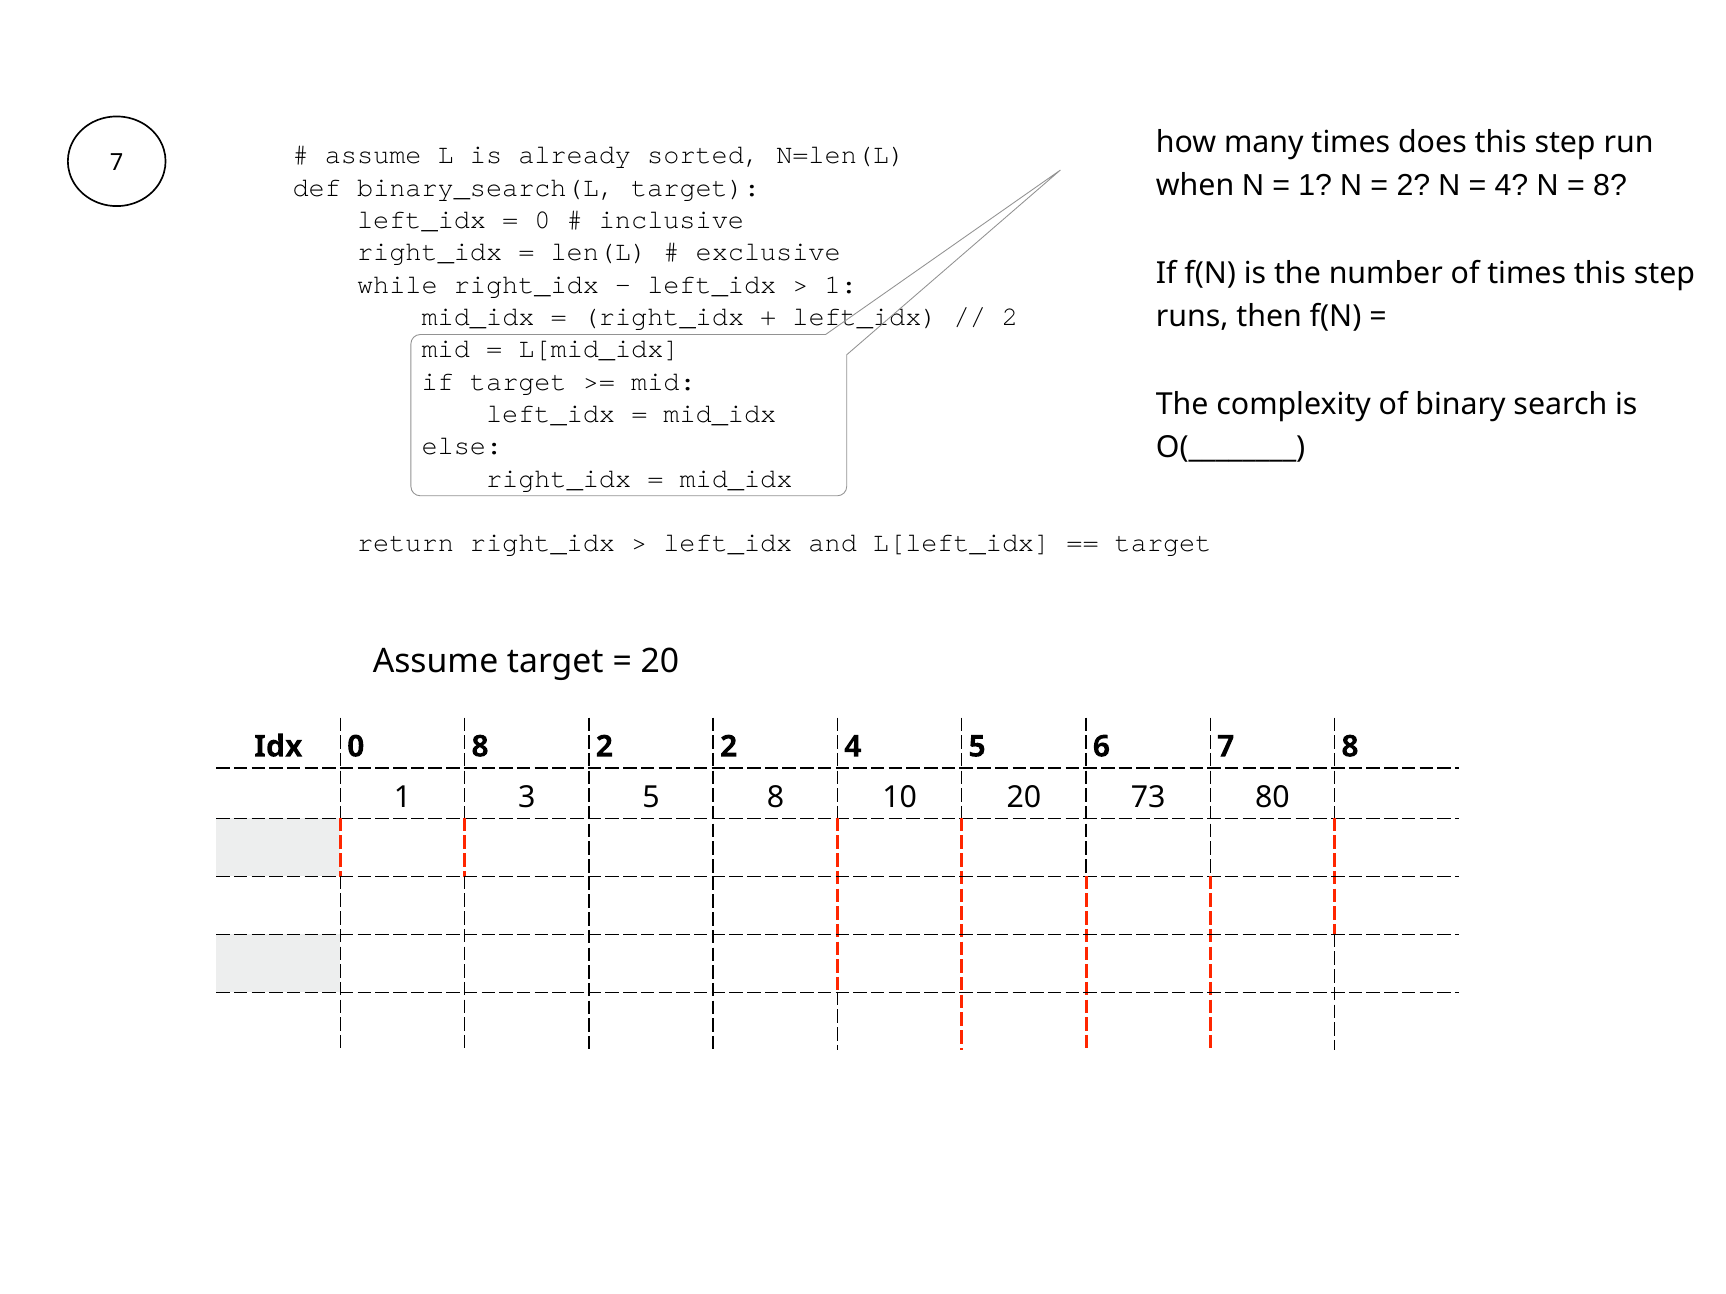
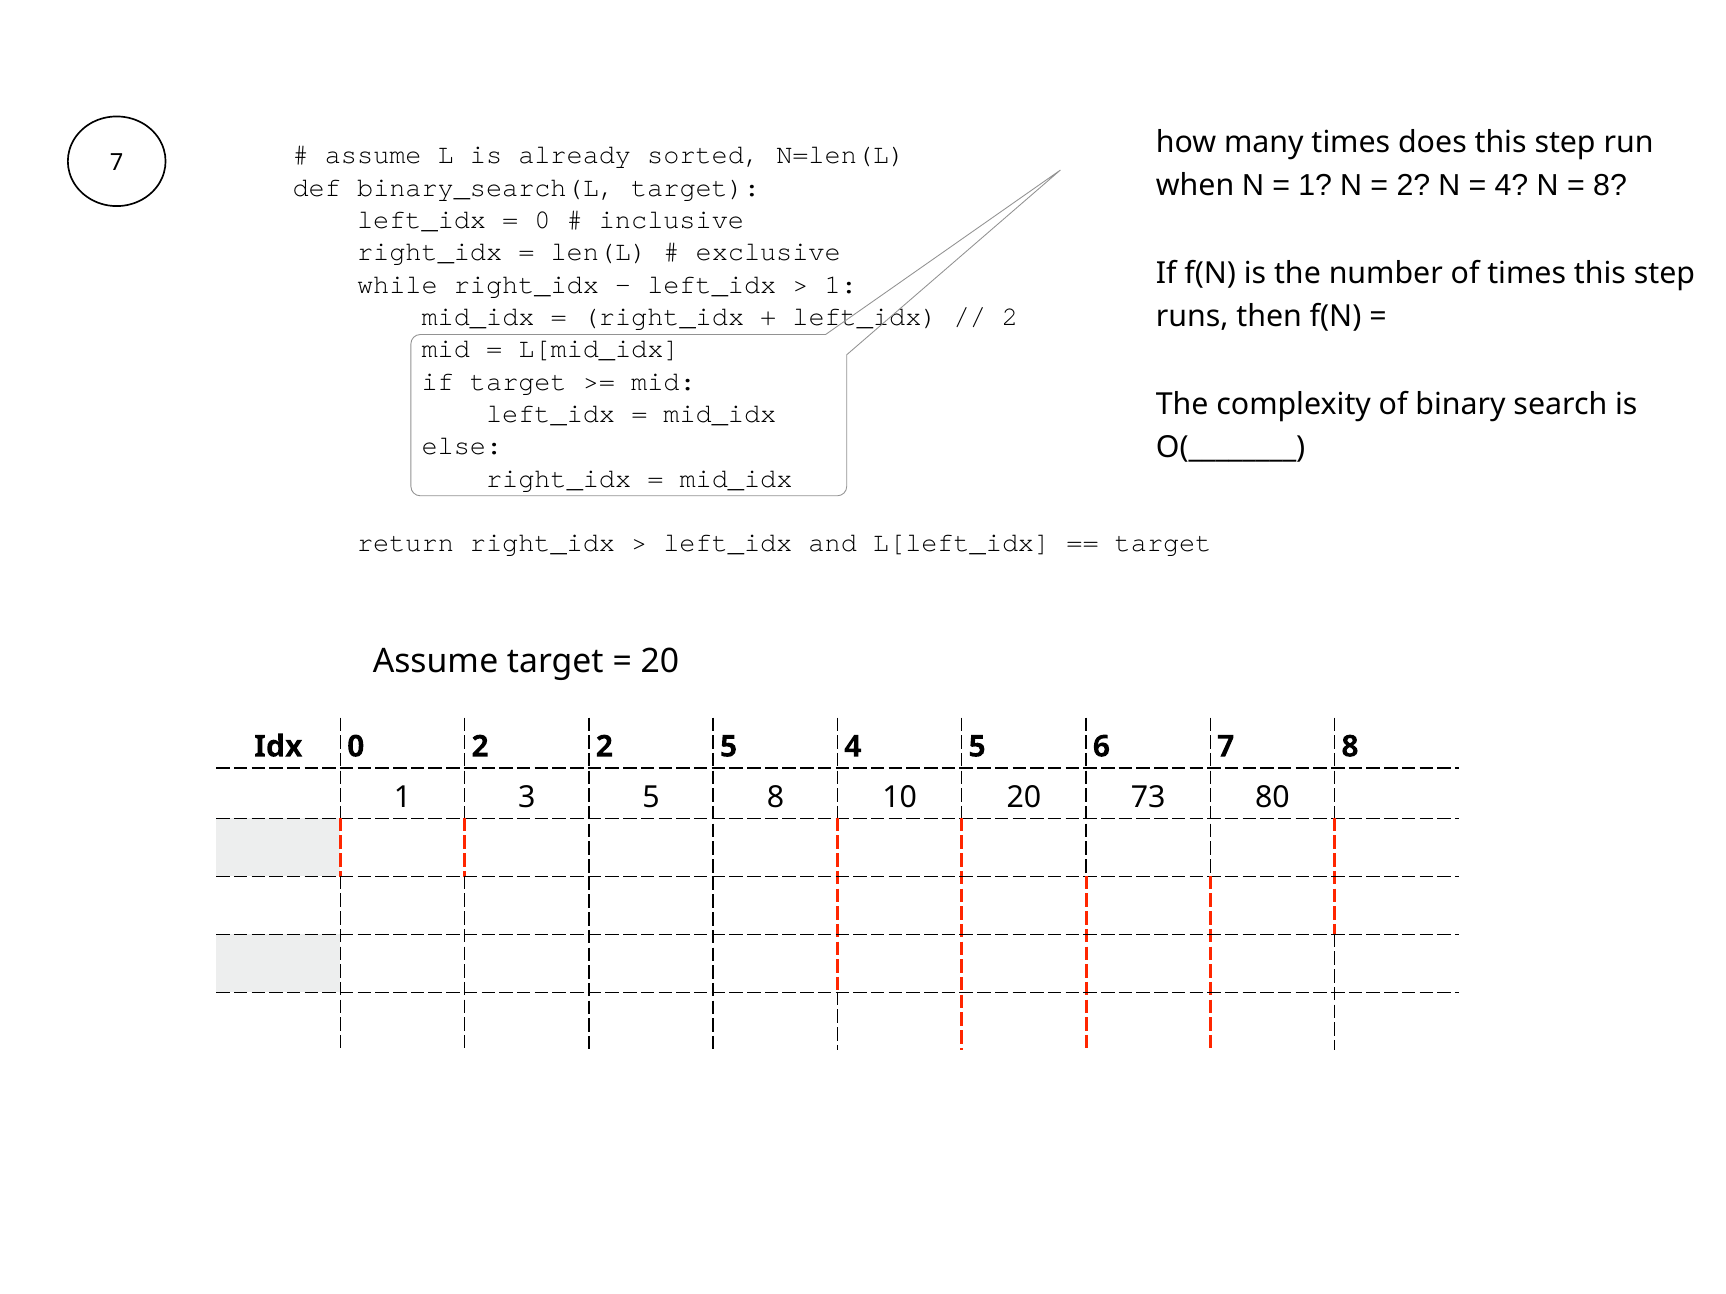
0 8: 8 -> 2
2 2: 2 -> 5
